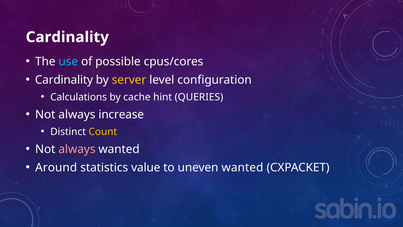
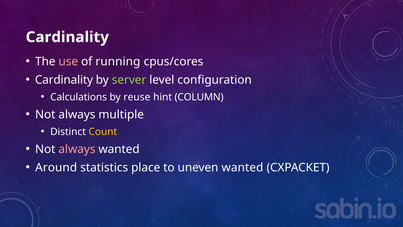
use colour: light blue -> pink
possible: possible -> running
server colour: yellow -> light green
cache: cache -> reuse
QUERIES: QUERIES -> COLUMN
increase: increase -> multiple
value: value -> place
